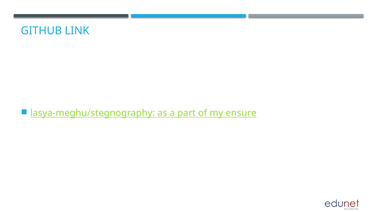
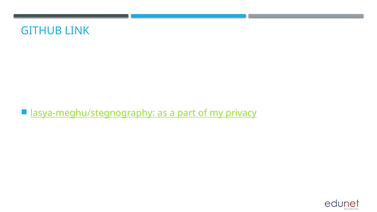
ensure: ensure -> privacy
